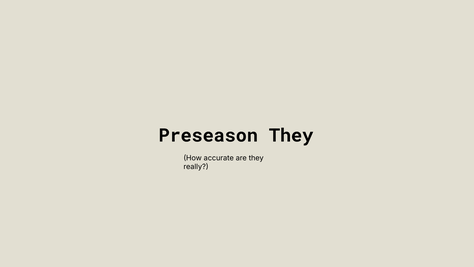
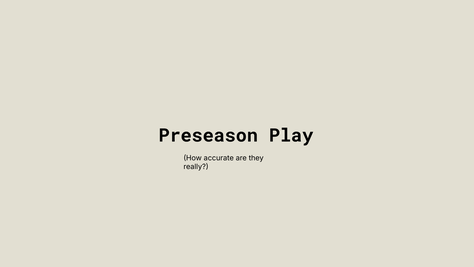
Preseason They: They -> Play
